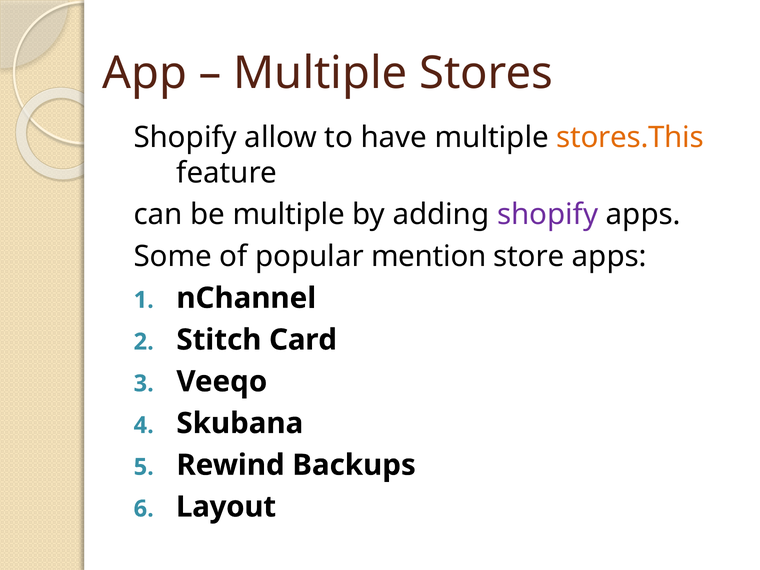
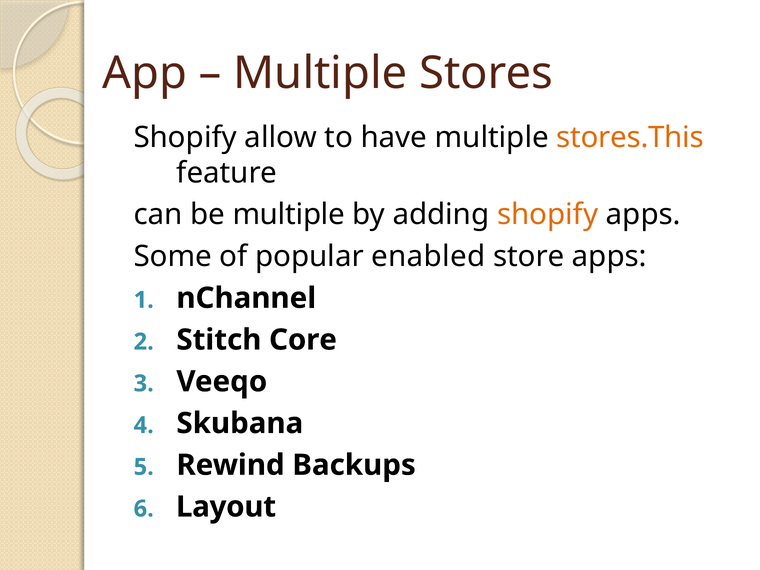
shopify at (548, 215) colour: purple -> orange
mention: mention -> enabled
Card: Card -> Core
